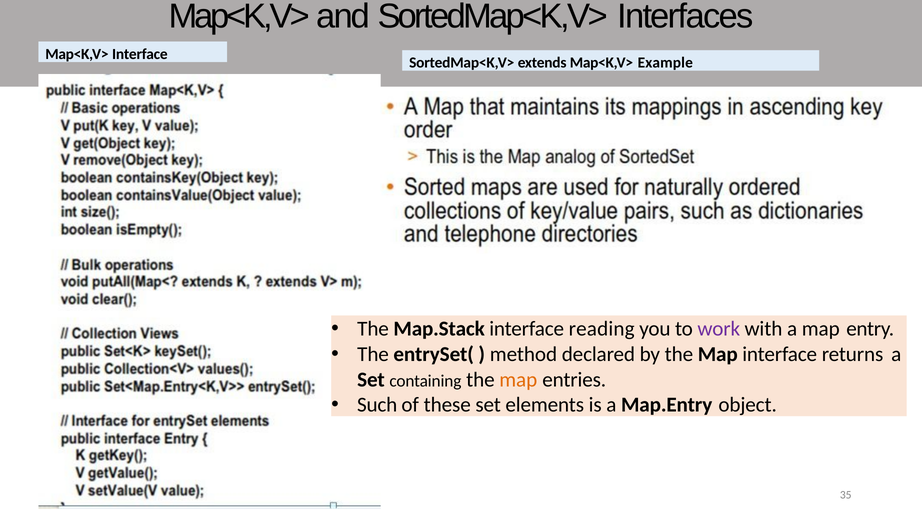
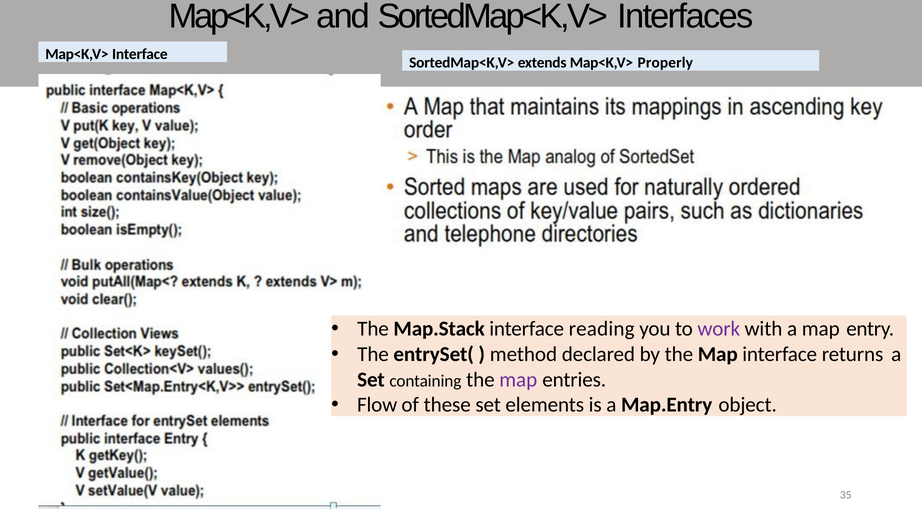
Example: Example -> Properly
map at (518, 379) colour: orange -> purple
Such: Such -> Flow
